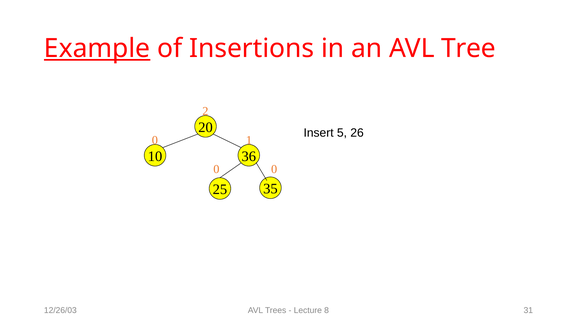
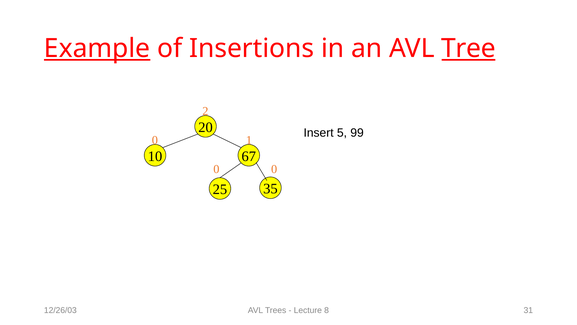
Tree underline: none -> present
26: 26 -> 99
36: 36 -> 67
